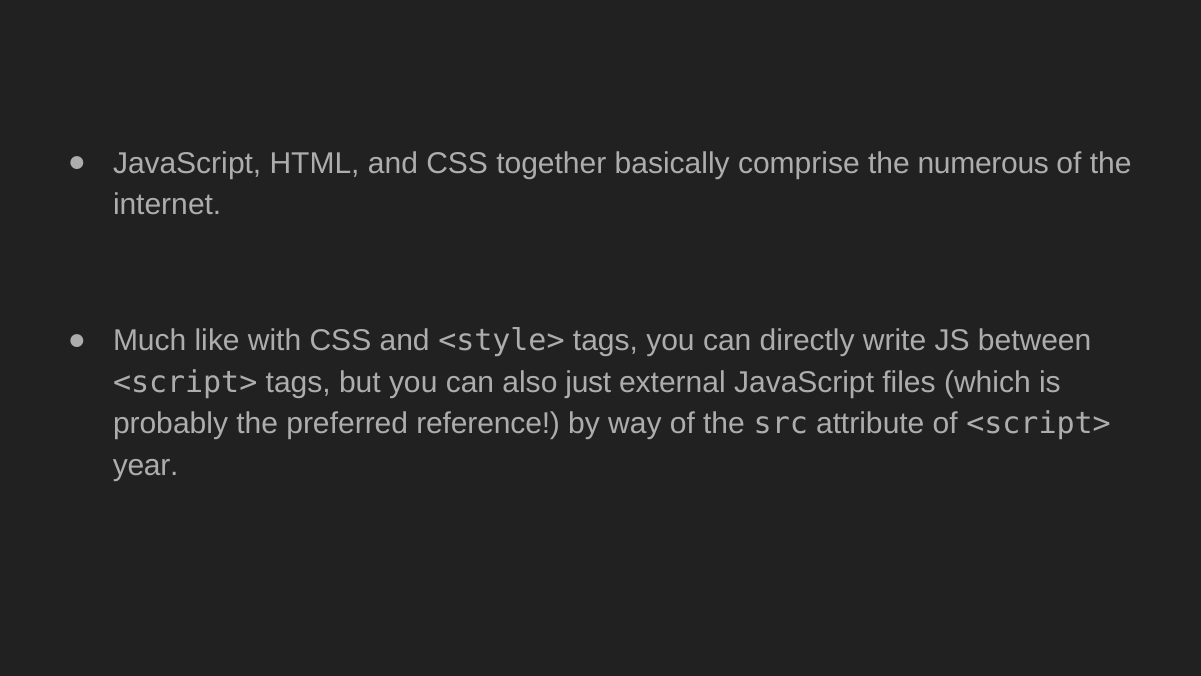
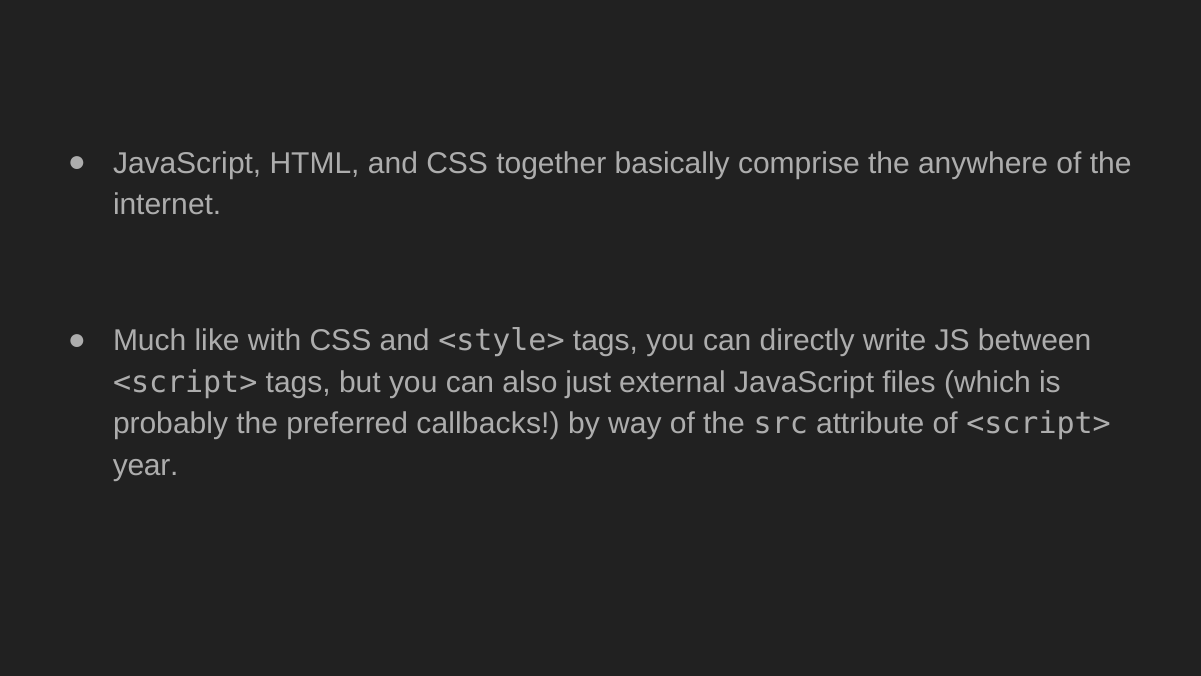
numerous: numerous -> anywhere
reference: reference -> callbacks
